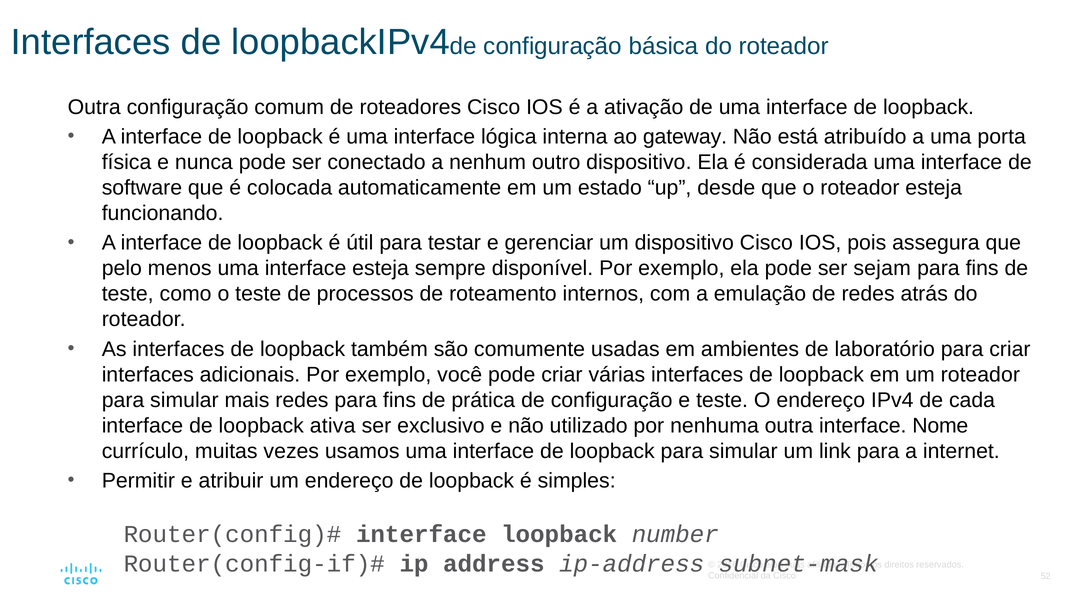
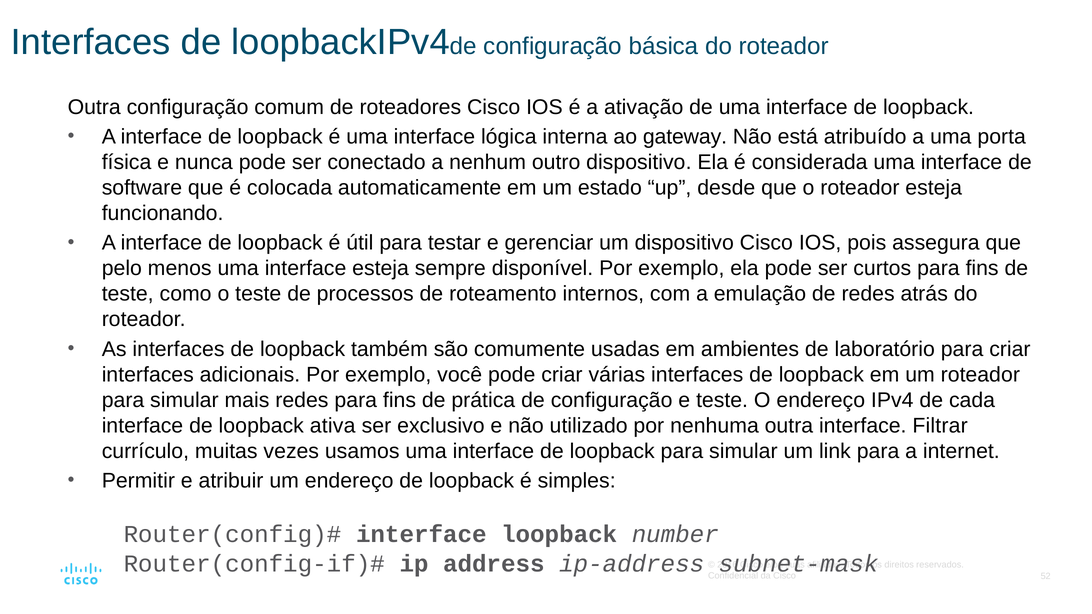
sejam: sejam -> curtos
Nome: Nome -> Filtrar
